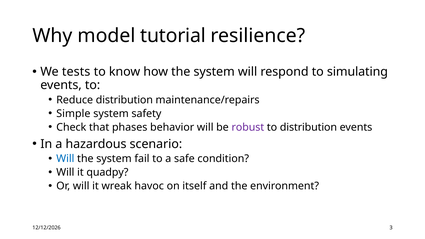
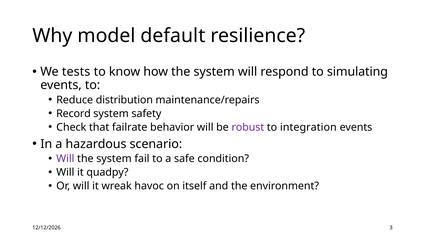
tutorial: tutorial -> default
Simple: Simple -> Record
phases: phases -> failrate
to distribution: distribution -> integration
Will at (65, 159) colour: blue -> purple
